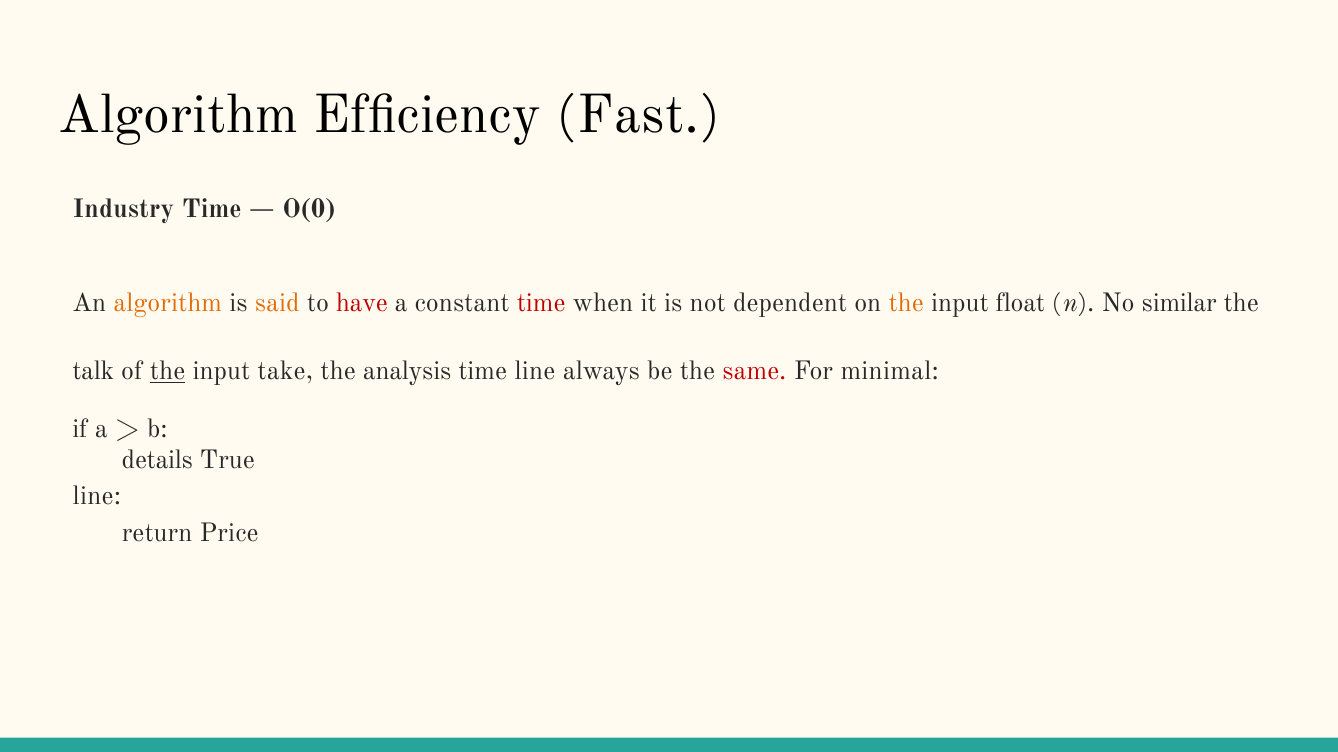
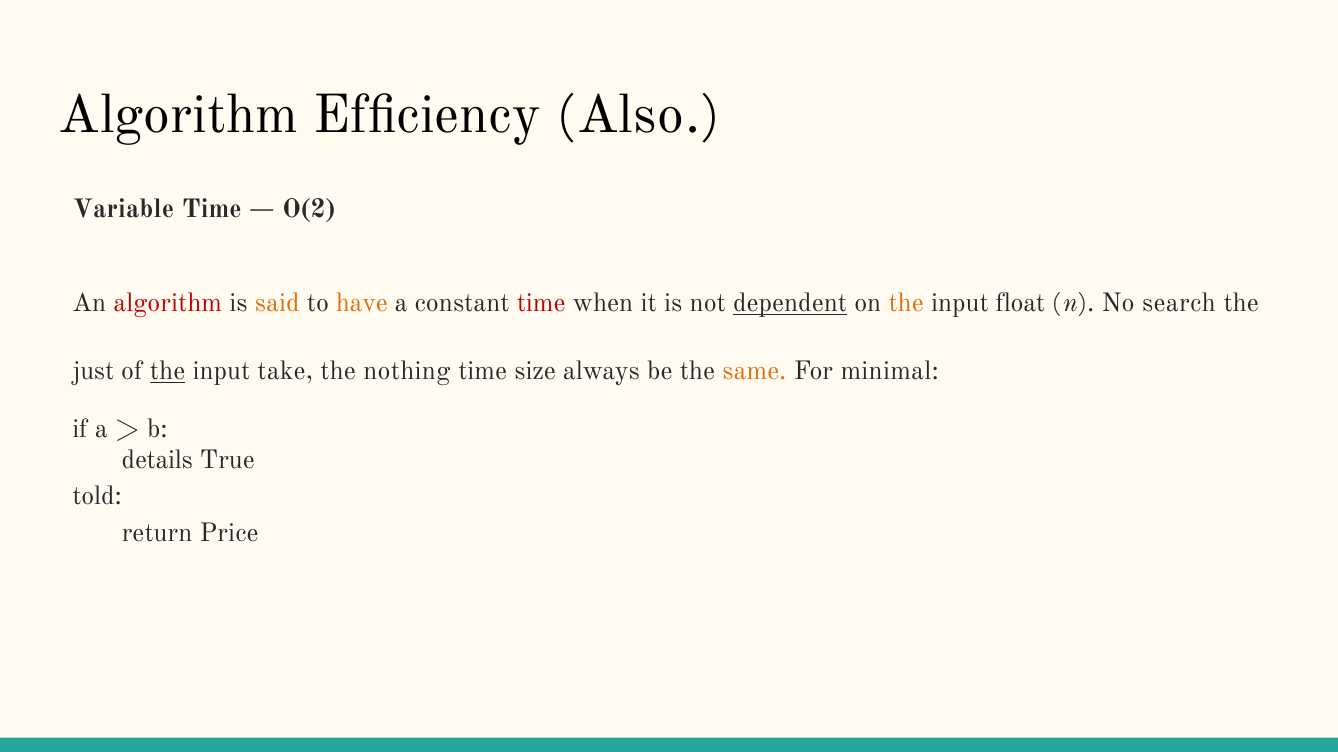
Fast: Fast -> Also
Industry: Industry -> Variable
O(0: O(0 -> O(2
algorithm at (168, 303) colour: orange -> red
have colour: red -> orange
dependent underline: none -> present
similar: similar -> search
talk: talk -> just
analysis: analysis -> nothing
time line: line -> size
same colour: red -> orange
line at (97, 497): line -> told
